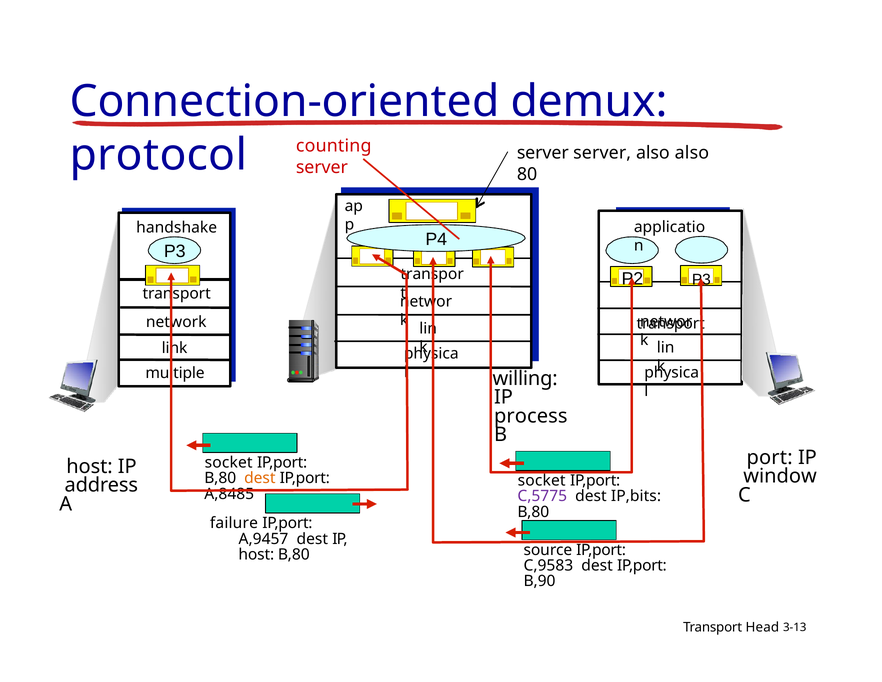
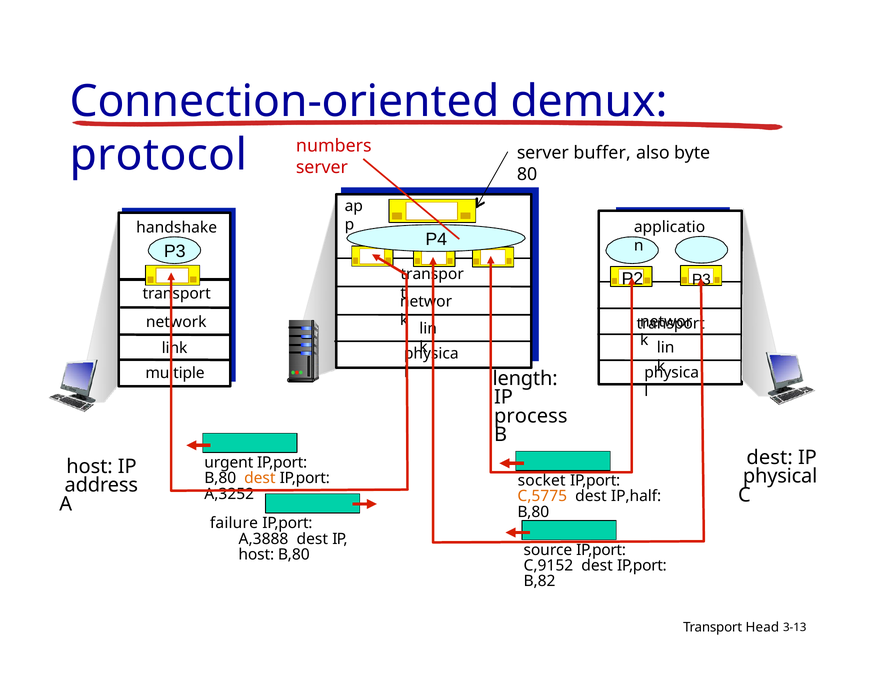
counting: counting -> numbers
server server: server -> buffer
also also: also -> byte
willing: willing -> length
port at (770, 457): port -> dest
socket at (229, 462): socket -> urgent
window: window -> physical
A,8485: A,8485 -> A,3252
C,5775 colour: purple -> orange
IP,bits: IP,bits -> IP,half
A,9457: A,9457 -> A,3888
C,9583: C,9583 -> C,9152
B,90: B,90 -> B,82
